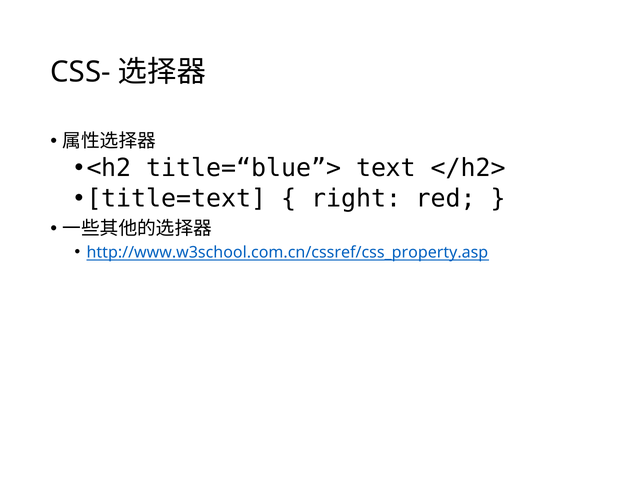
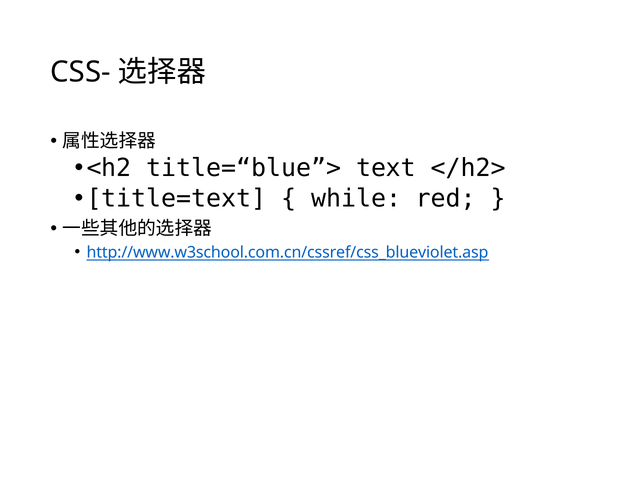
right: right -> while
http://www.w3school.com.cn/cssref/css_property.asp: http://www.w3school.com.cn/cssref/css_property.asp -> http://www.w3school.com.cn/cssref/css_blueviolet.asp
